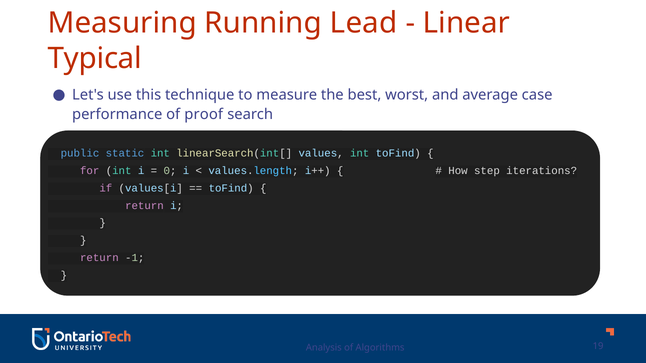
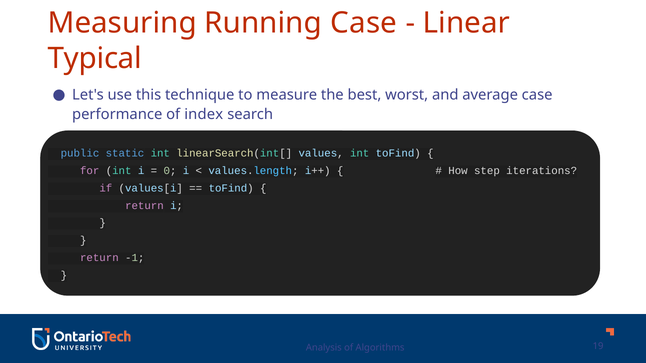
Running Lead: Lead -> Case
proof: proof -> index
